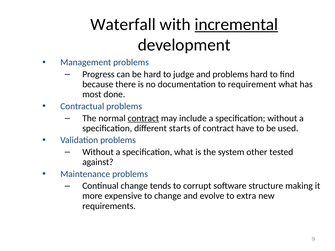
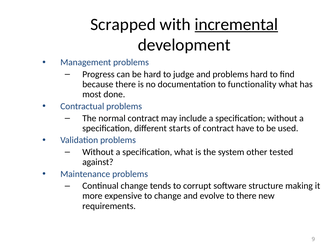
Waterfall: Waterfall -> Scrapped
requirement: requirement -> functionality
contract at (143, 118) underline: present -> none
to extra: extra -> there
